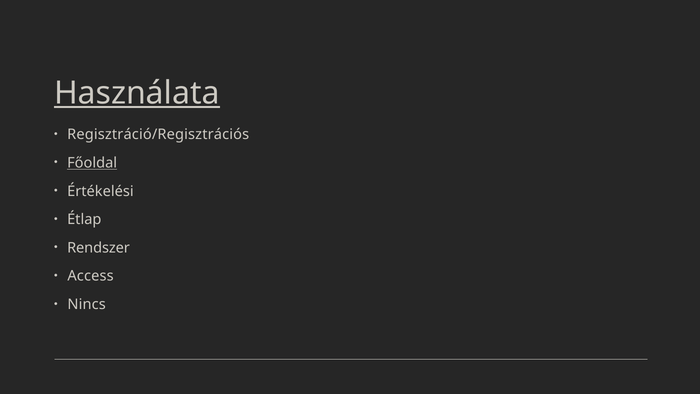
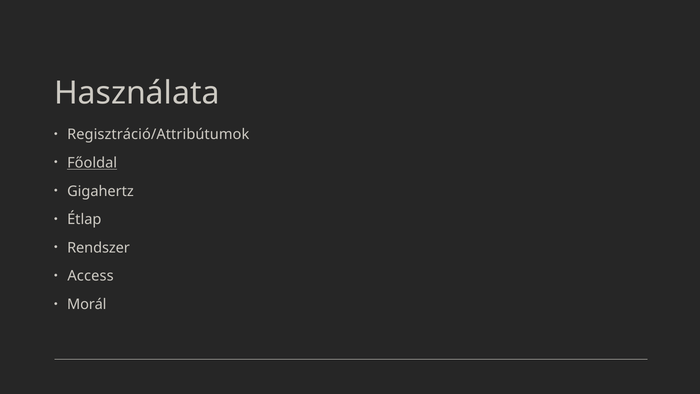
Használata underline: present -> none
Regisztráció/Regisztrációs: Regisztráció/Regisztrációs -> Regisztráció/Attribútumok
Értékelési: Értékelési -> Gigahertz
Nincs: Nincs -> Morál
